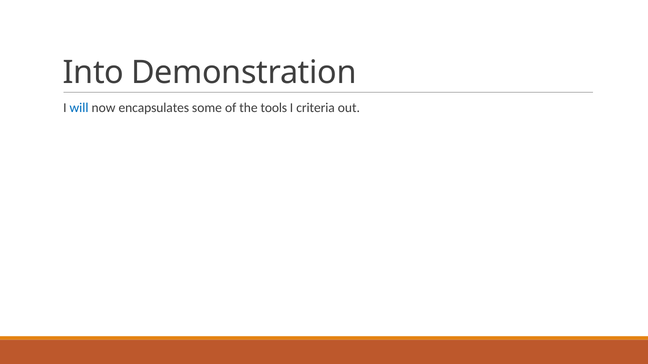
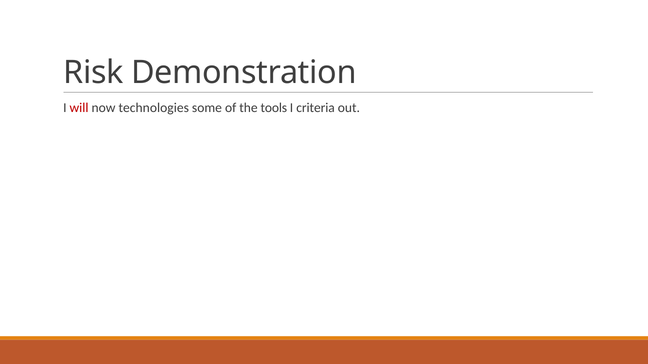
Into: Into -> Risk
will colour: blue -> red
encapsulates: encapsulates -> technologies
